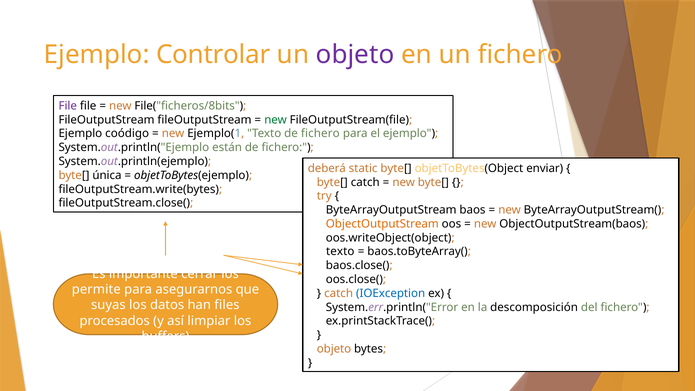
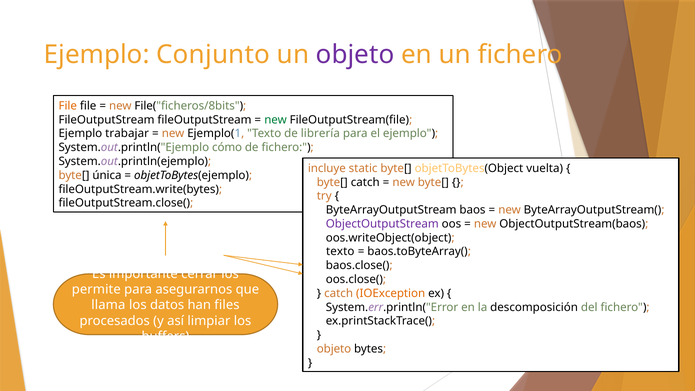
Controlar: Controlar -> Conjunto
File at (68, 106) colour: purple -> orange
coódigo: coódigo -> trabajar
Texto de fichero: fichero -> librería
están: están -> cómo
deberá: deberá -> incluye
enviar: enviar -> vuelta
ObjectOutputStream colour: orange -> purple
IOException colour: blue -> orange
suyas: suyas -> llama
